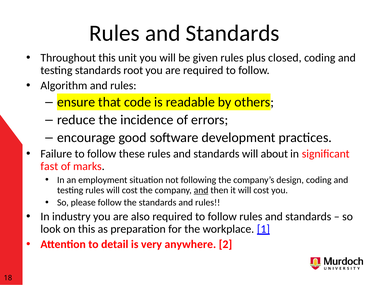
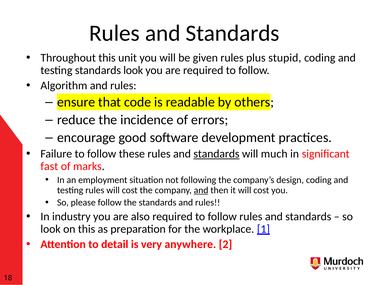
closed: closed -> stupid
standards root: root -> look
standards at (216, 154) underline: none -> present
about: about -> much
